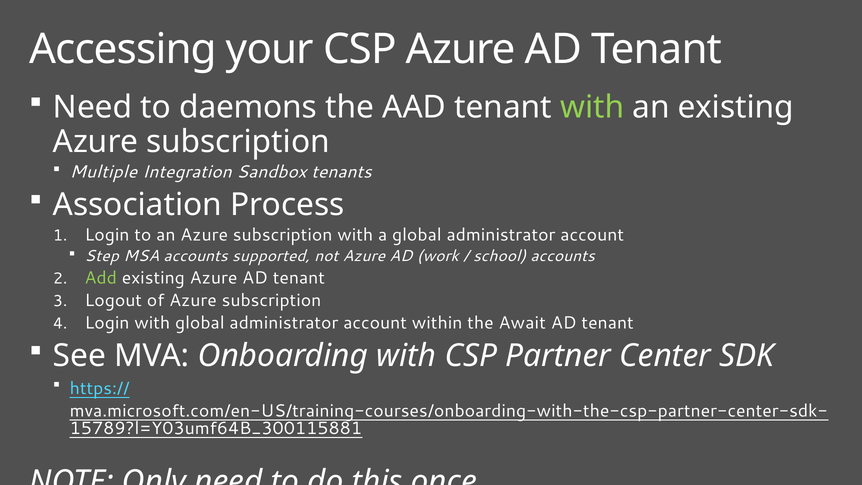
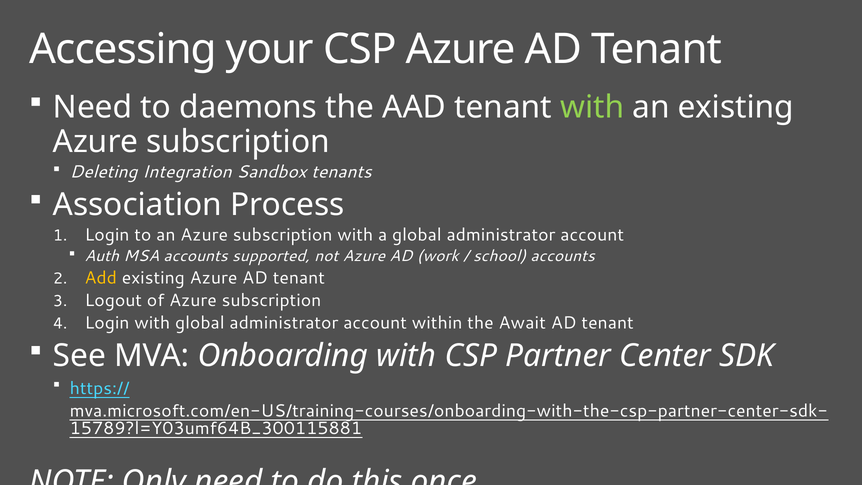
Multiple: Multiple -> Deleting
Step: Step -> Auth
Add colour: light green -> yellow
